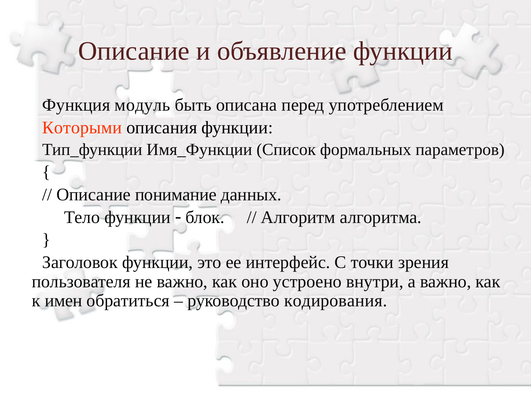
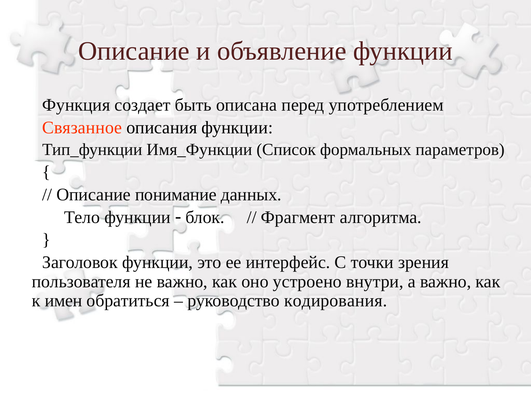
модуль: модуль -> создает
Которыми: Которыми -> Связанное
Алгоритм: Алгоритм -> Фрагмент
